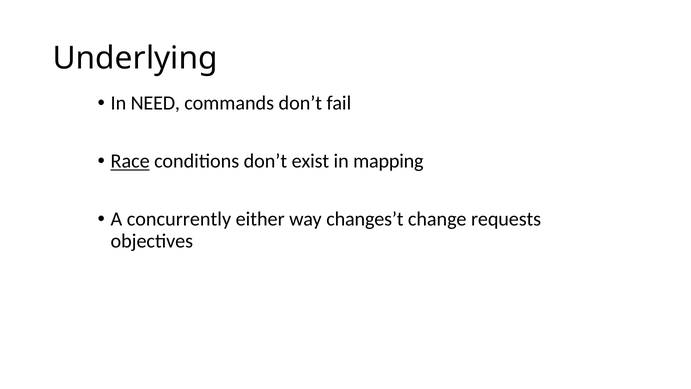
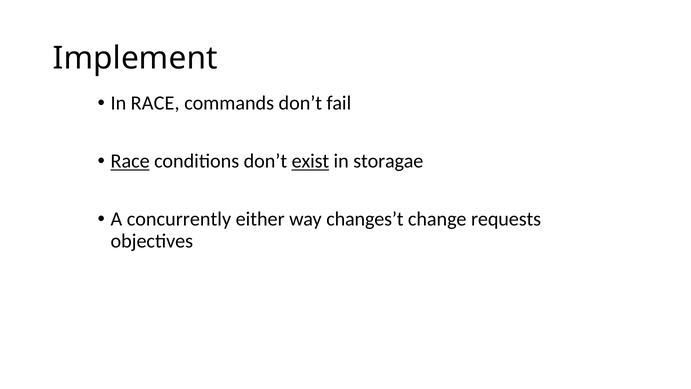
Underlying: Underlying -> Implement
In NEED: NEED -> RACE
exist underline: none -> present
mapping: mapping -> storagae
